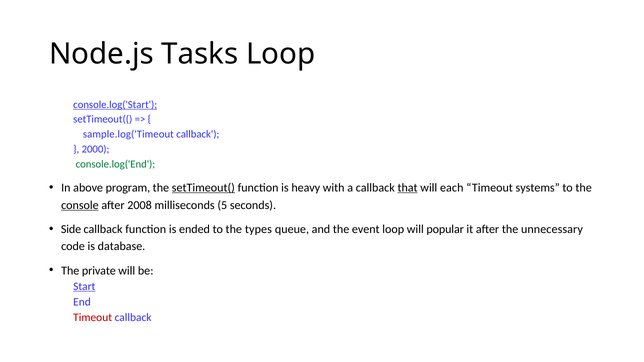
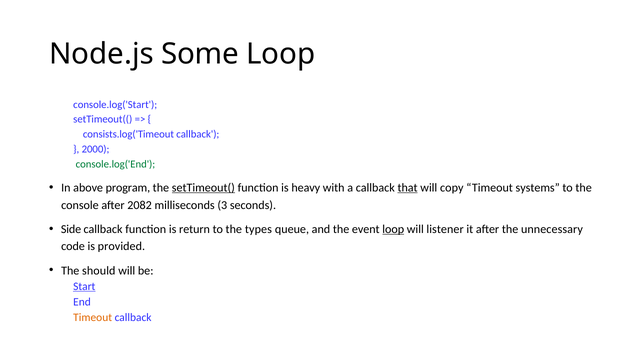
Tasks: Tasks -> Some
console.log('Start underline: present -> none
sample.log('Timeout: sample.log('Timeout -> consists.log('Timeout
each: each -> copy
console underline: present -> none
2008: 2008 -> 2082
5: 5 -> 3
ended: ended -> return
loop at (393, 229) underline: none -> present
popular: popular -> listener
database: database -> provided
private: private -> should
Timeout at (93, 318) colour: red -> orange
